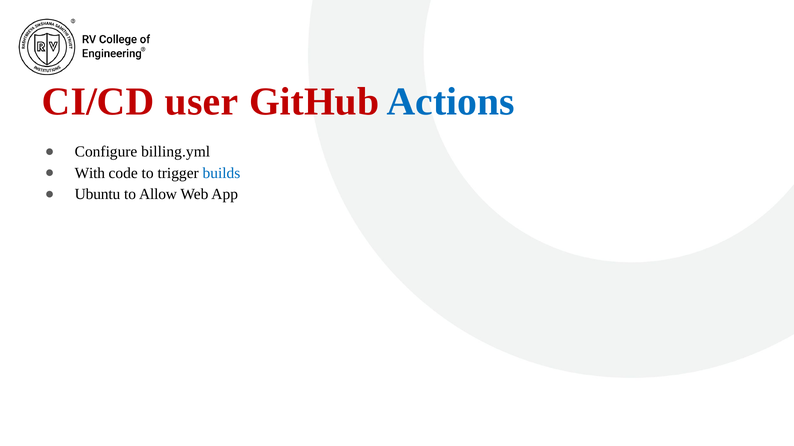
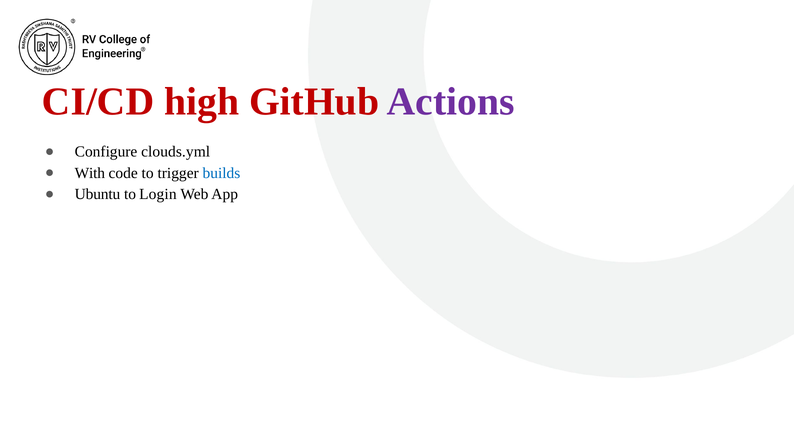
user: user -> high
Actions colour: blue -> purple
billing.yml: billing.yml -> clouds.yml
Allow: Allow -> Login
